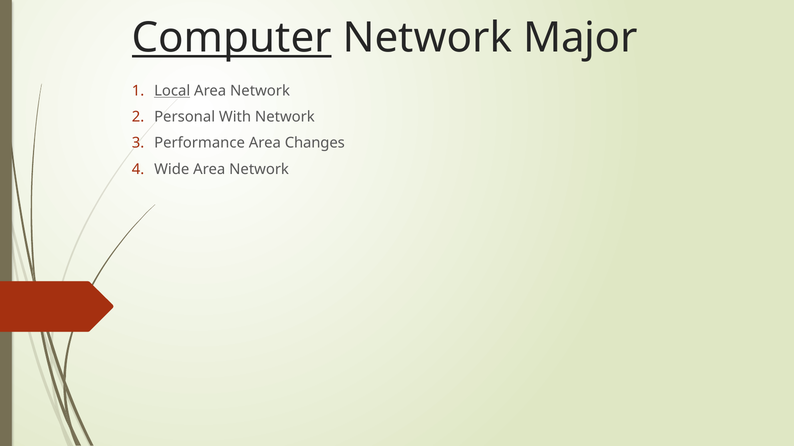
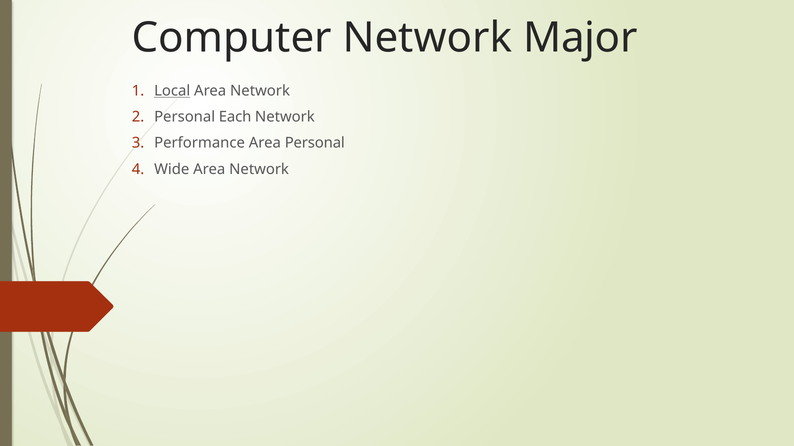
Computer underline: present -> none
With: With -> Each
Area Changes: Changes -> Personal
